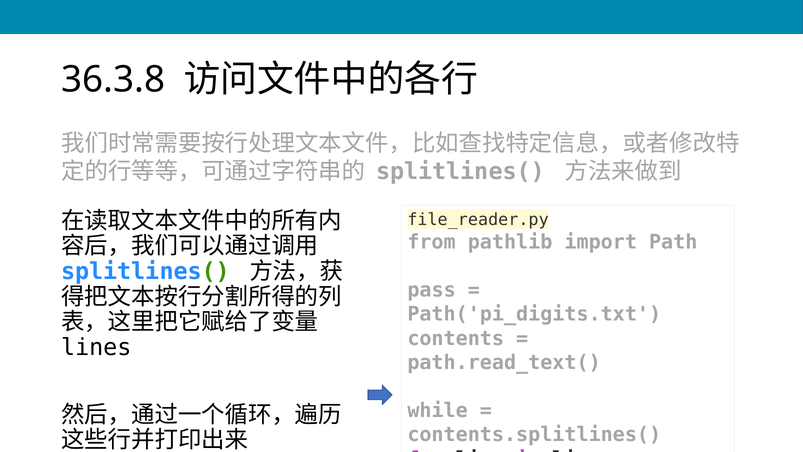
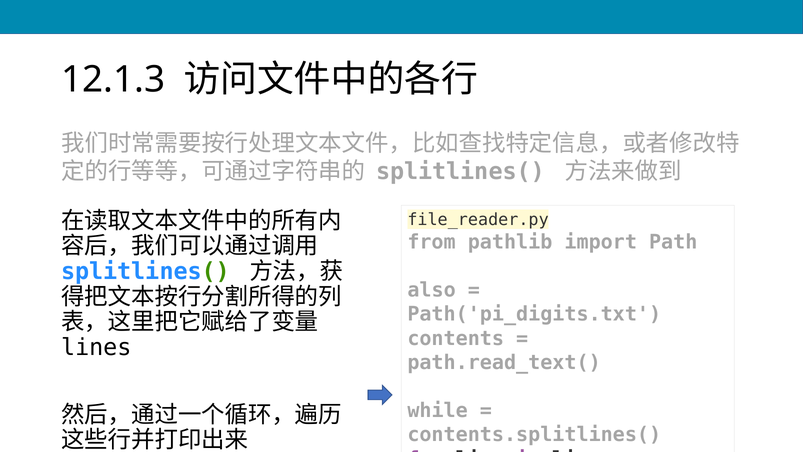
36.3.8: 36.3.8 -> 12.1.3
pass: pass -> also
